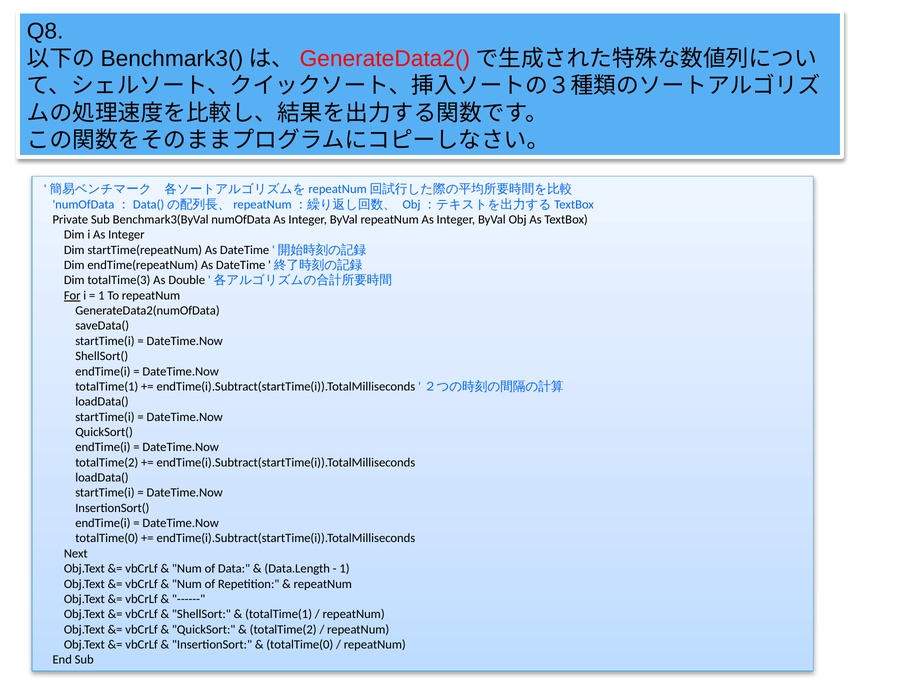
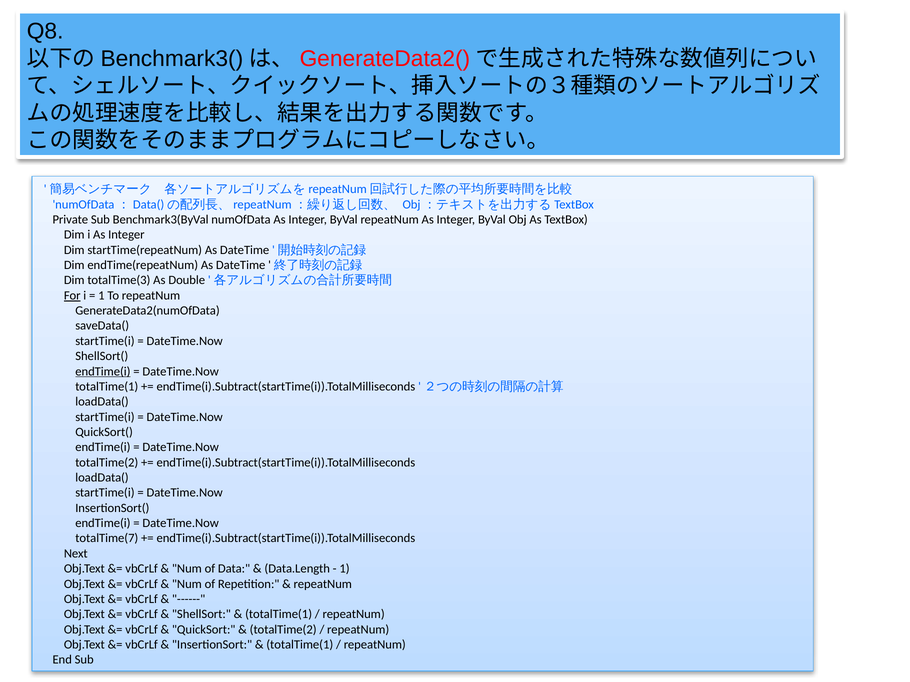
endTime(i at (103, 372) underline: none -> present
totalTime(0 at (107, 539): totalTime(0 -> totalTime(7
totalTime(0 at (300, 645): totalTime(0 -> totalTime(1
